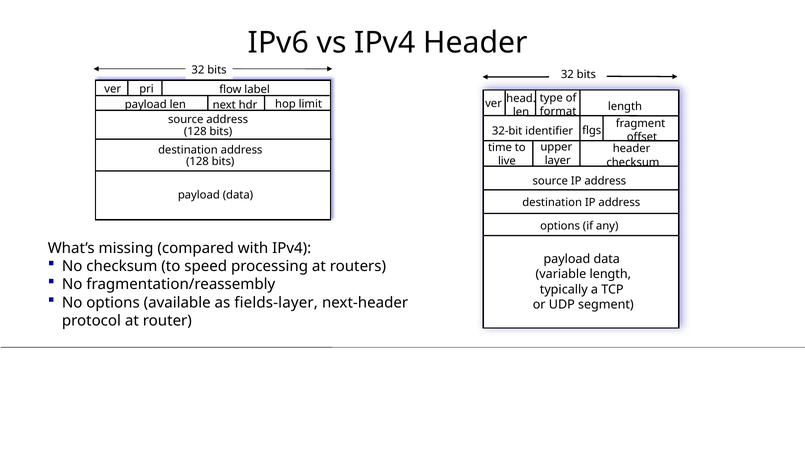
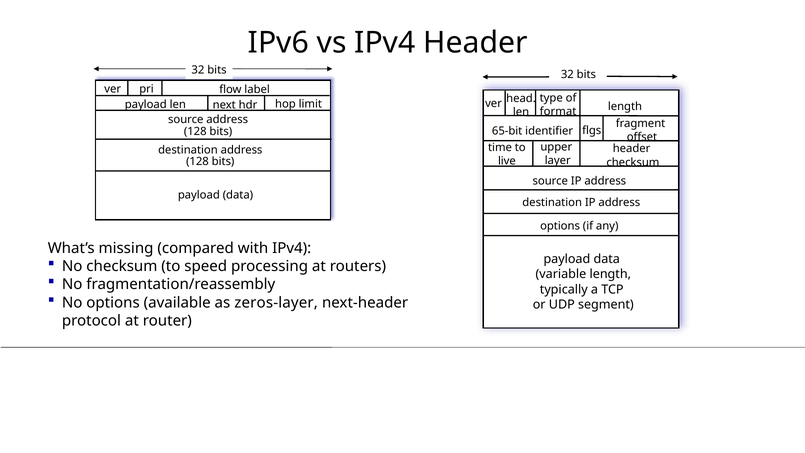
32-bit: 32-bit -> 65-bit
fields-layer: fields-layer -> zeros-layer
